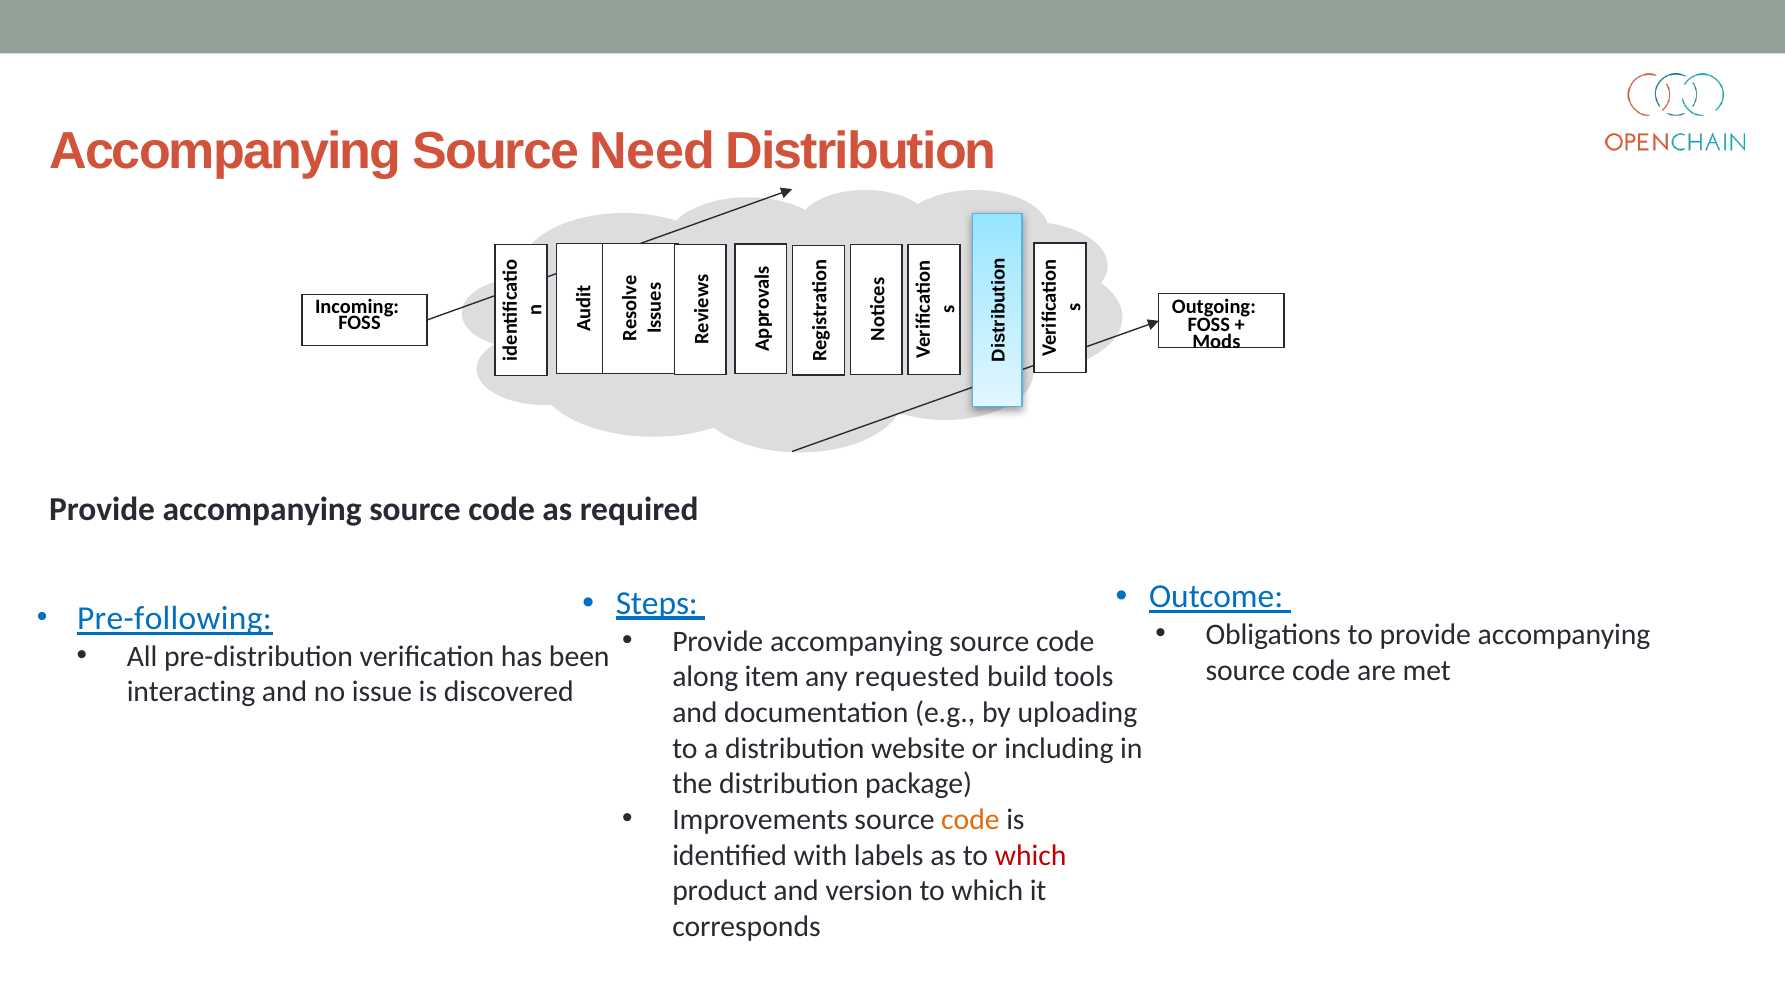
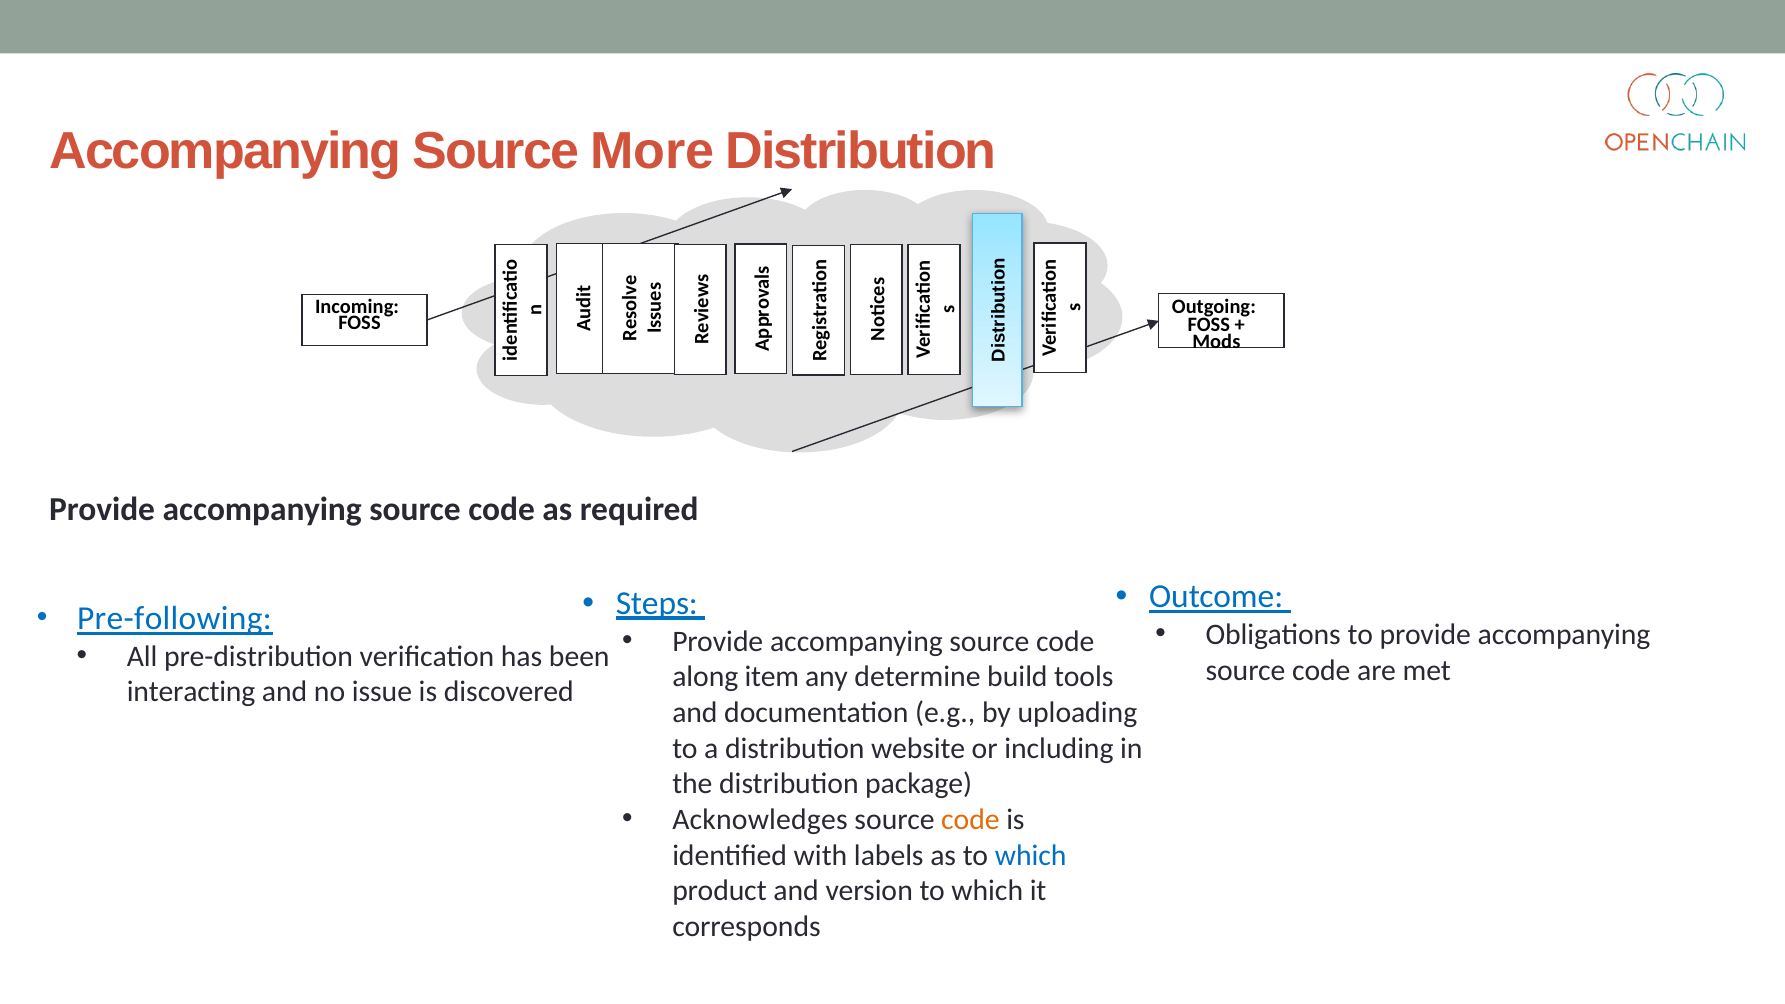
Need: Need -> More
requested: requested -> determine
Improvements: Improvements -> Acknowledges
which at (1031, 855) colour: red -> blue
